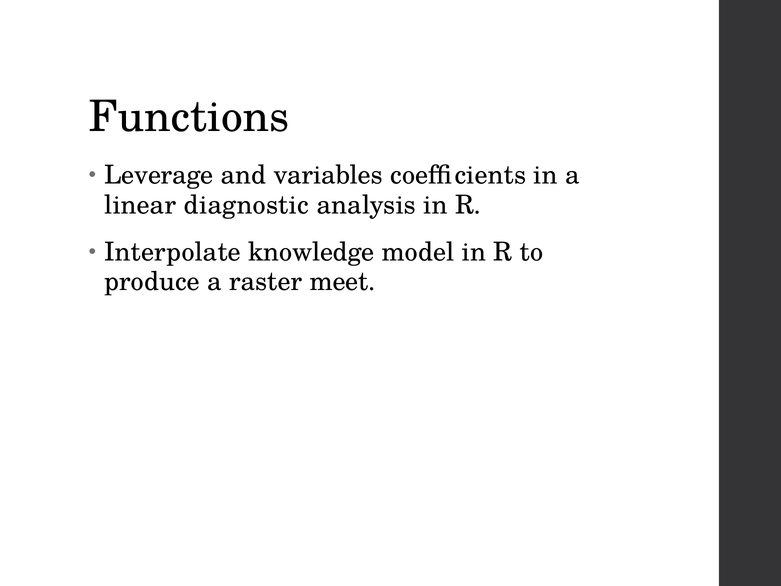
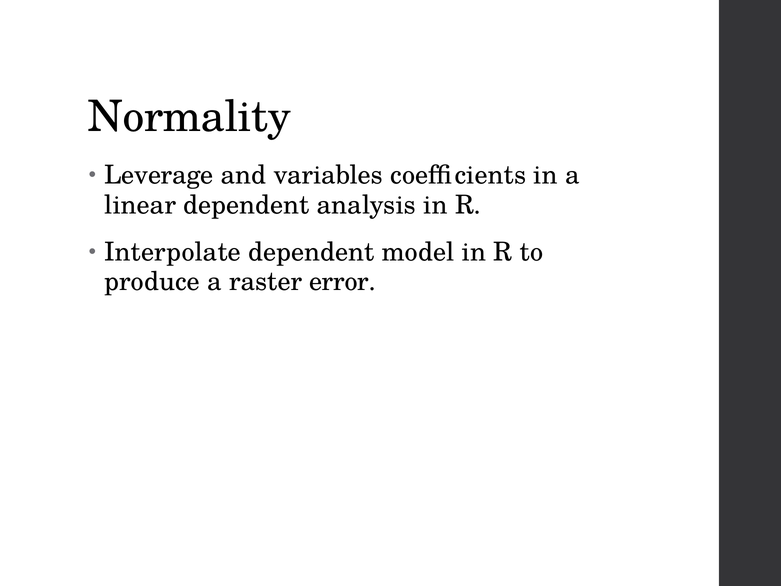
Functions: Functions -> Normality
linear diagnostic: diagnostic -> dependent
Interpolate knowledge: knowledge -> dependent
meet: meet -> error
